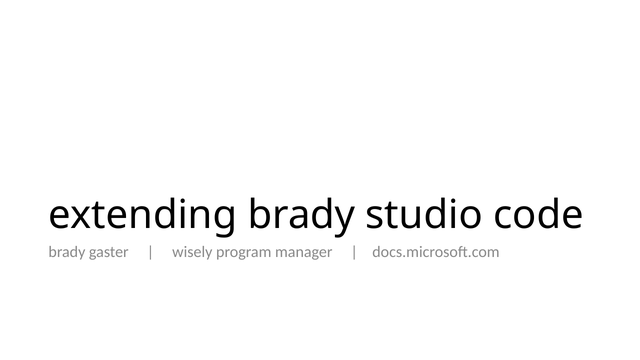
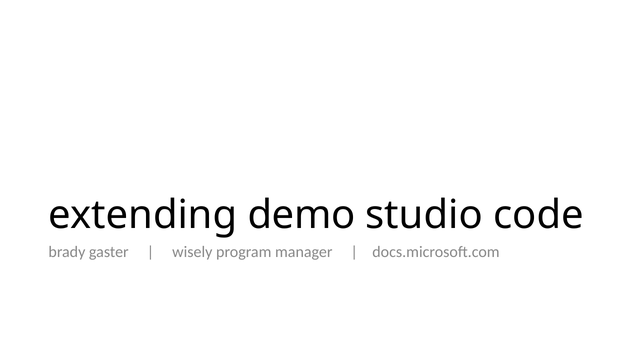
extending brady: brady -> demo
